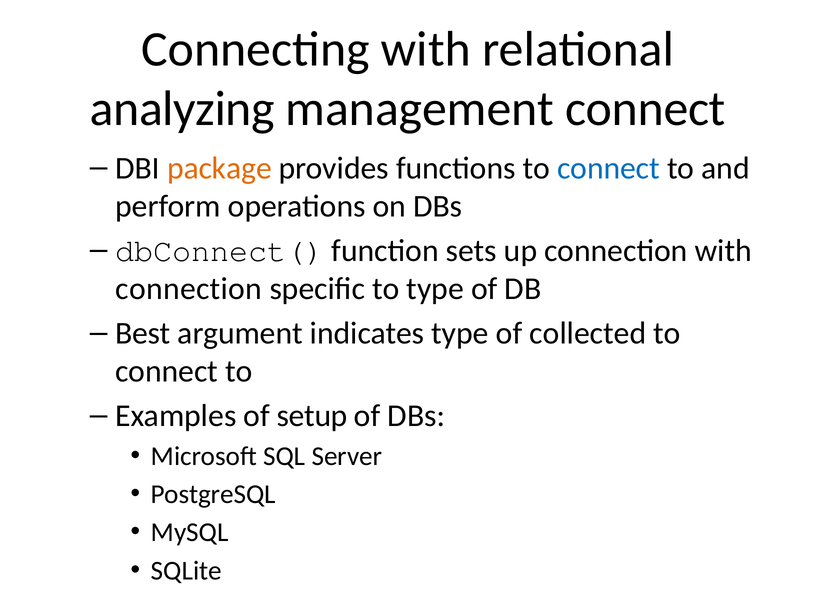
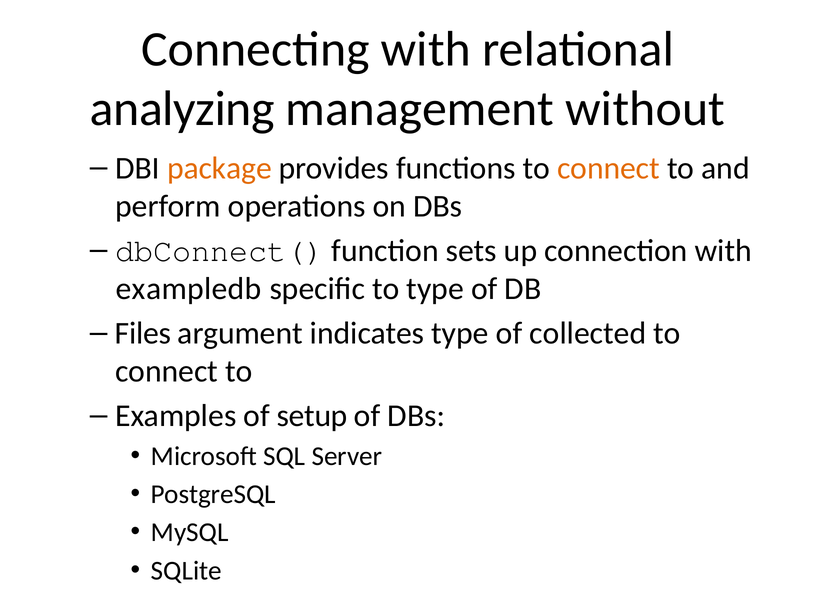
management connect: connect -> without
connect at (608, 168) colour: blue -> orange
connection at (189, 289): connection -> exampledb
Best: Best -> Files
